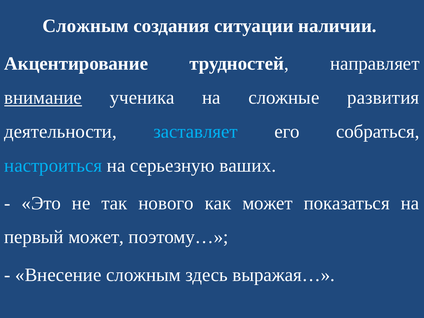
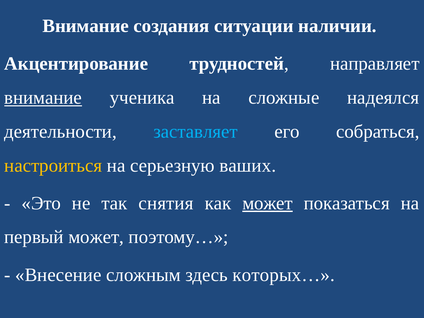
Сложным at (86, 26): Сложным -> Внимание
развития: развития -> надеялся
настроиться colour: light blue -> yellow
нового: нового -> снятия
может at (268, 203) underline: none -> present
выражая…: выражая… -> которых…
